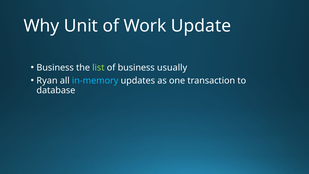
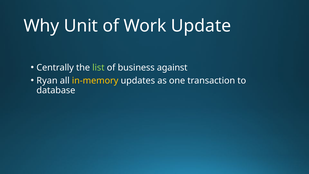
Business at (55, 67): Business -> Centrally
usually: usually -> against
in-memory colour: light blue -> yellow
